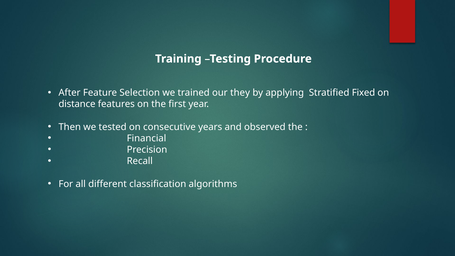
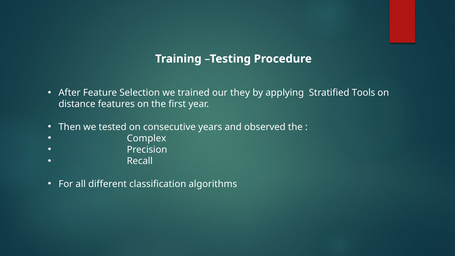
Fixed: Fixed -> Tools
Financial: Financial -> Complex
